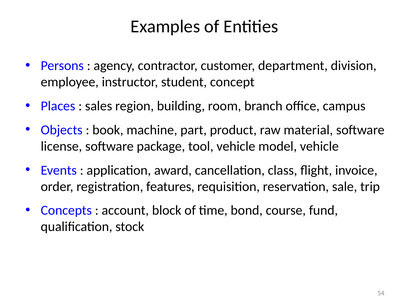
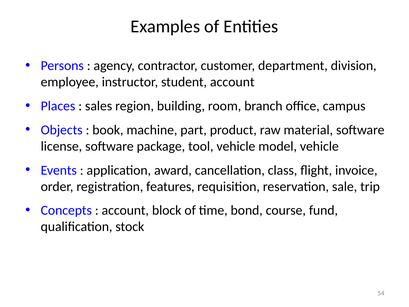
student concept: concept -> account
